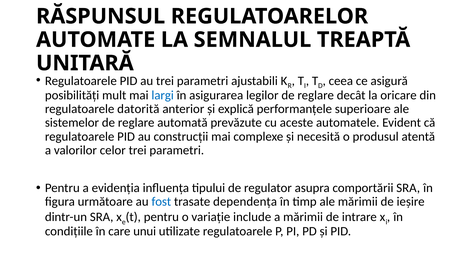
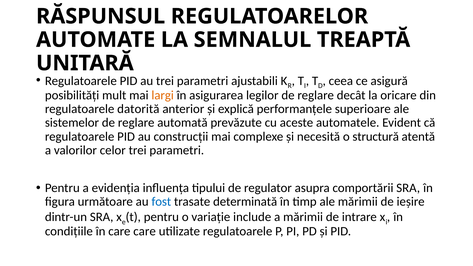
largi colour: blue -> orange
produsul: produsul -> structură
dependența: dependența -> determinată
care unui: unui -> care
